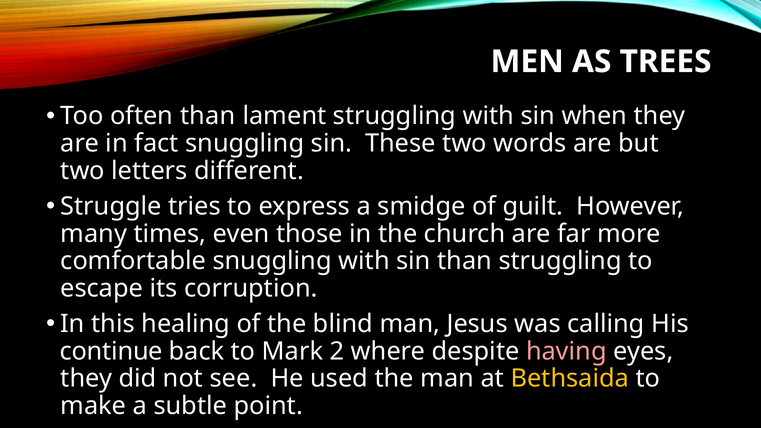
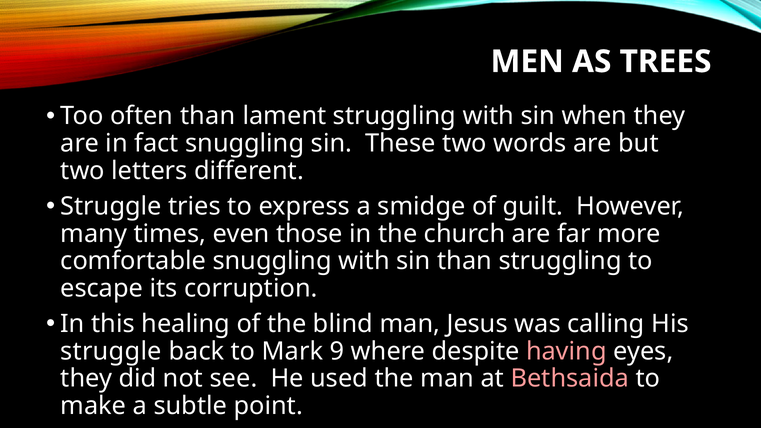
continue at (111, 351): continue -> struggle
2: 2 -> 9
Bethsaida colour: yellow -> pink
